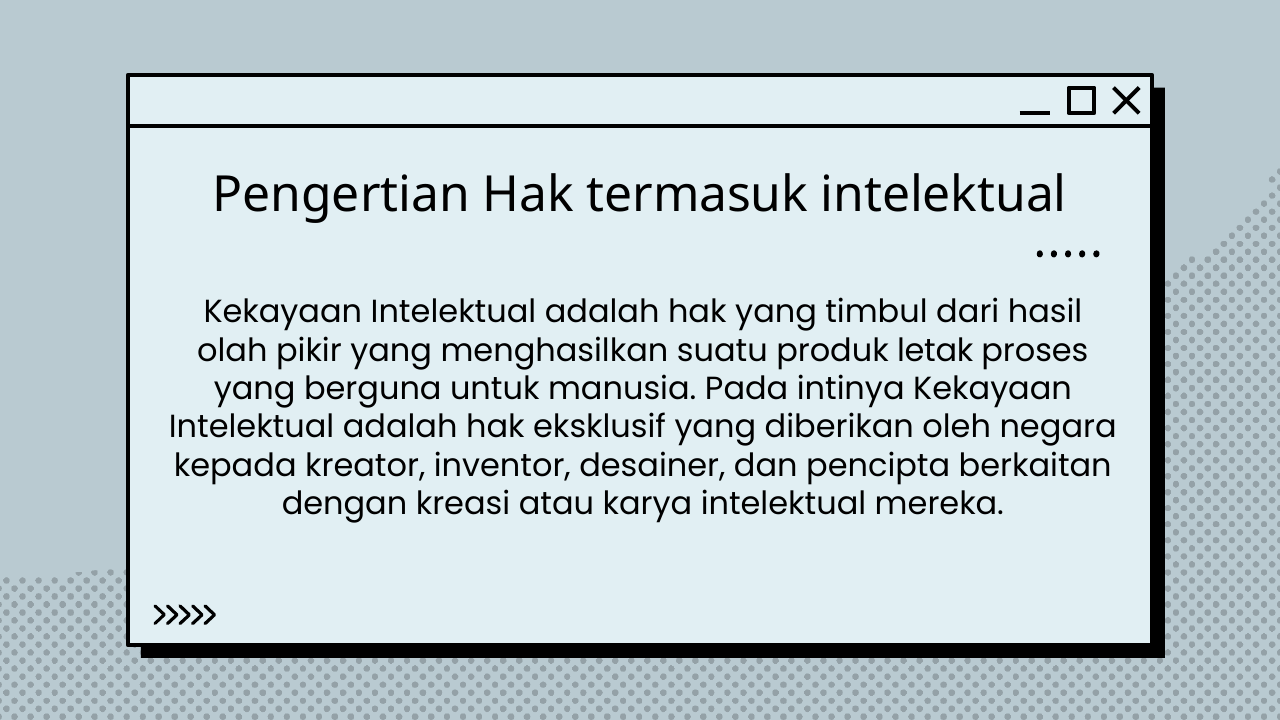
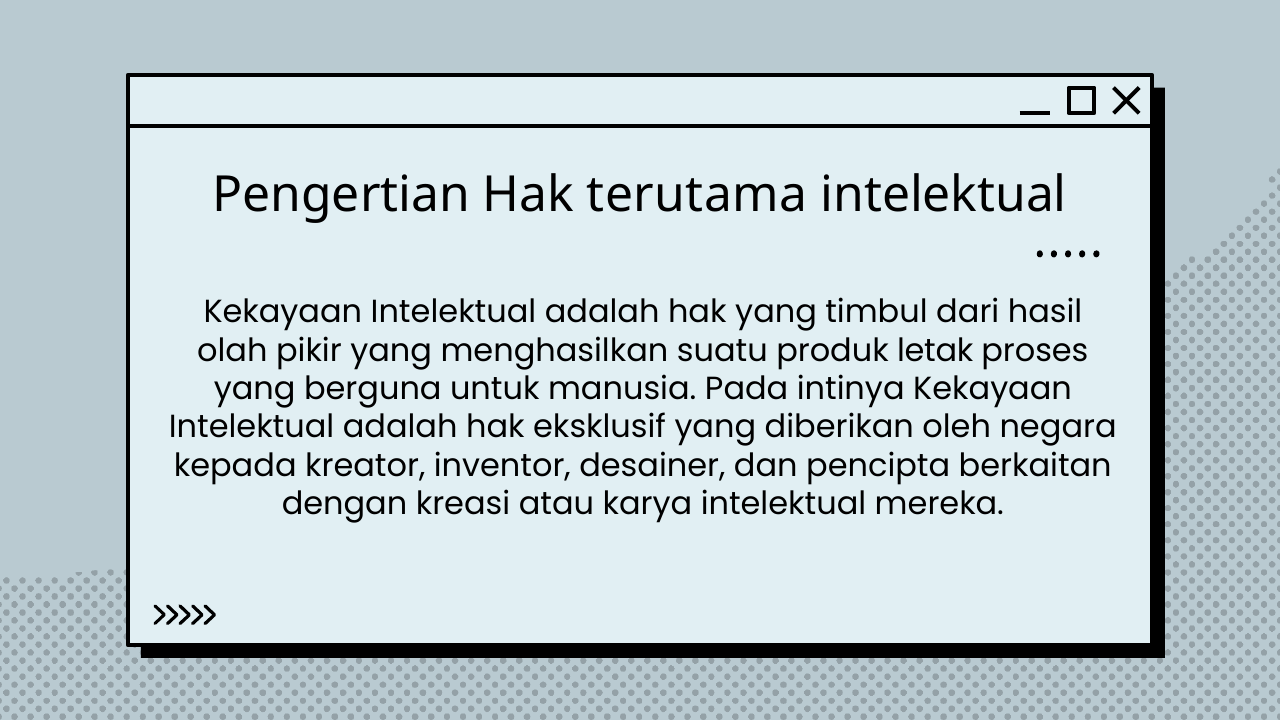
termasuk: termasuk -> terutama
